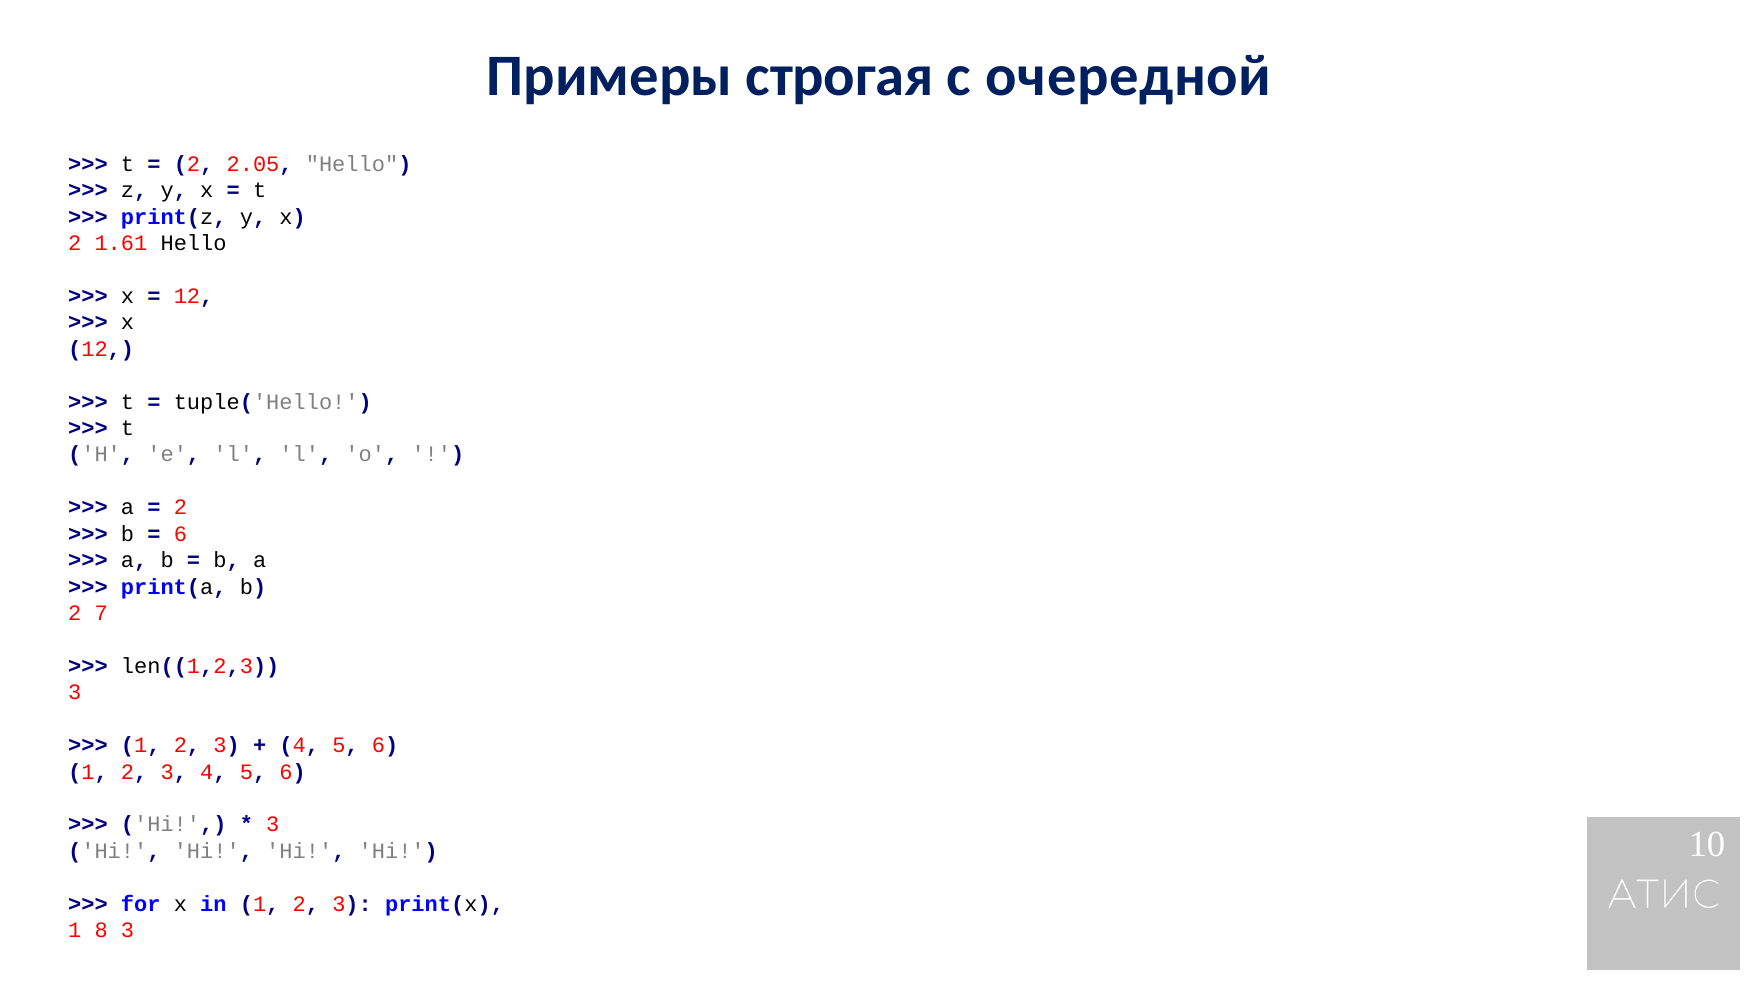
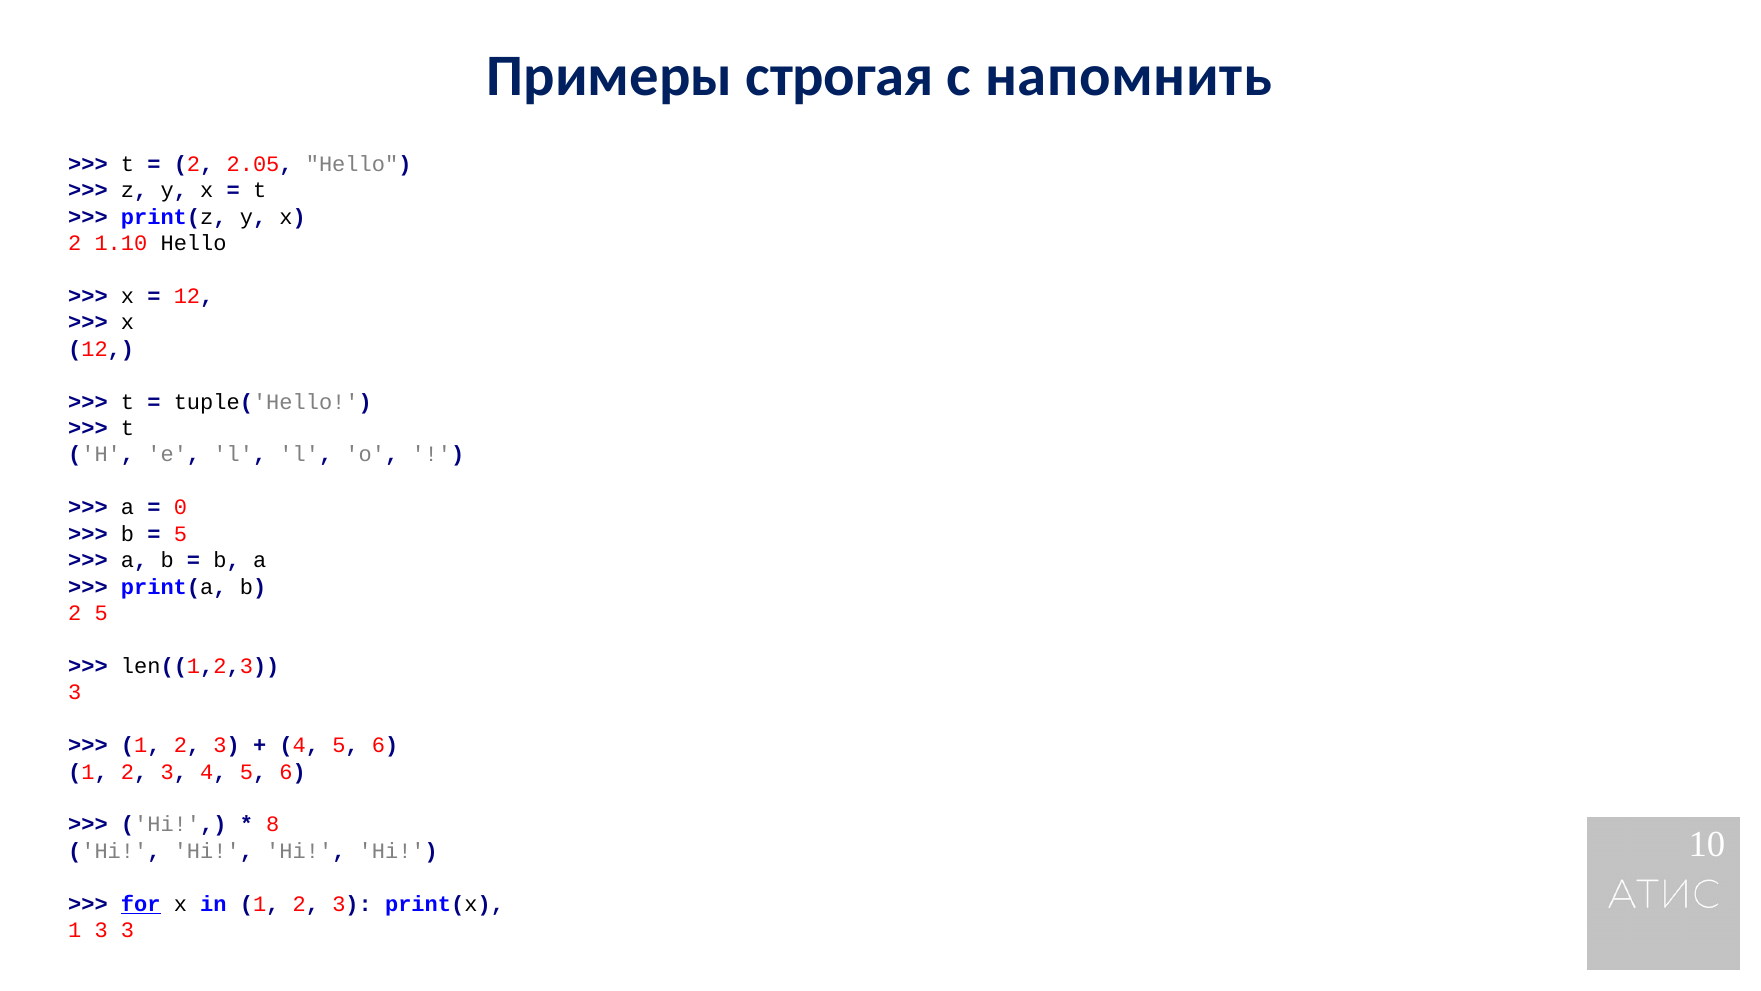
очередной: очередной -> напомнить
1.61: 1.61 -> 1.10
2 at (180, 507): 2 -> 0
6 at (180, 534): 6 -> 5
2 7: 7 -> 5
3 at (273, 824): 3 -> 8
for underline: none -> present
1 8: 8 -> 3
